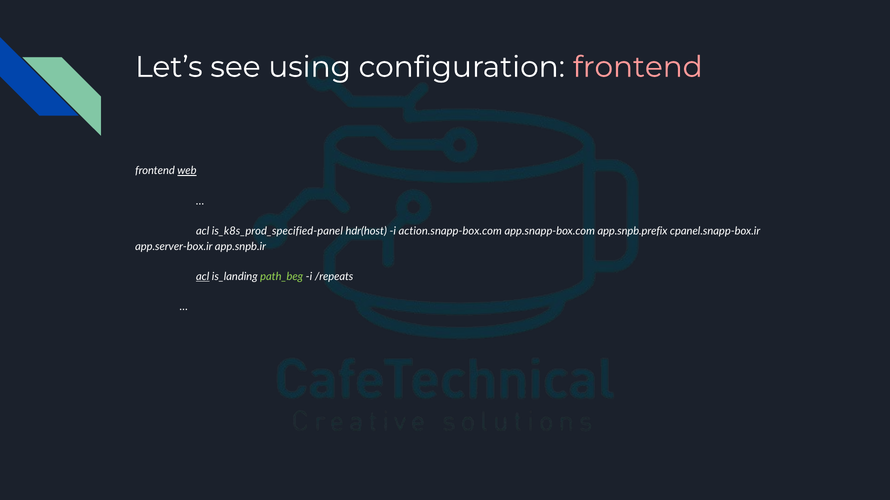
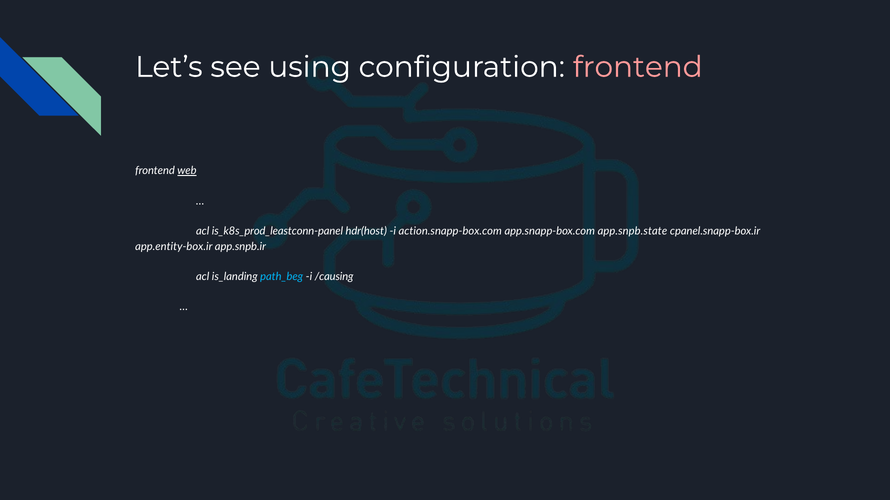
is_k8s_prod_specified-panel: is_k8s_prod_specified-panel -> is_k8s_prod_leastconn-panel
app.snpb.prefix: app.snpb.prefix -> app.snpb.state
app.server-box.ir: app.server-box.ir -> app.entity-box.ir
acl at (203, 277) underline: present -> none
path_beg colour: light green -> light blue
/repeats: /repeats -> /causing
